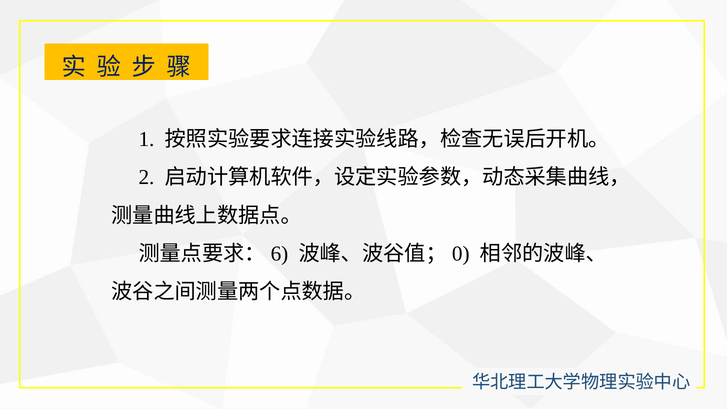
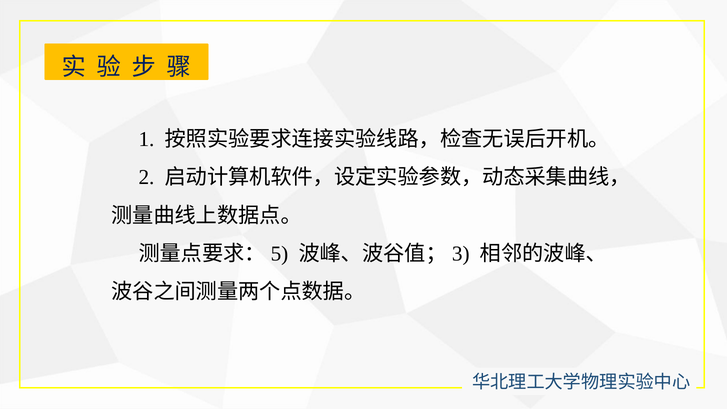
6: 6 -> 5
0: 0 -> 3
